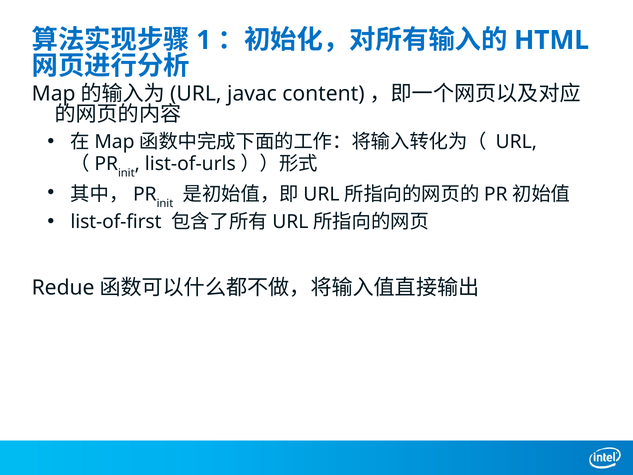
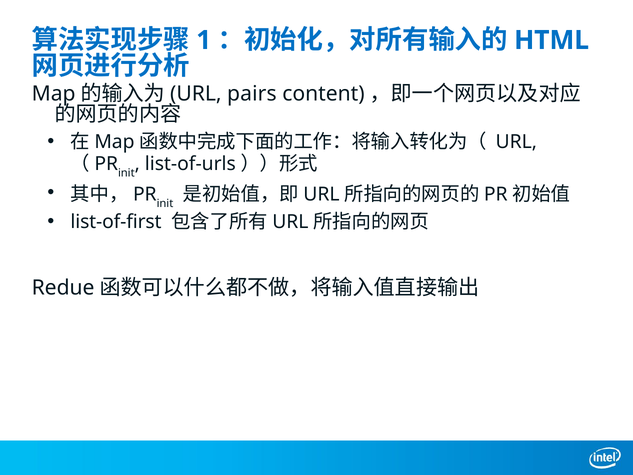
javac: javac -> pairs
